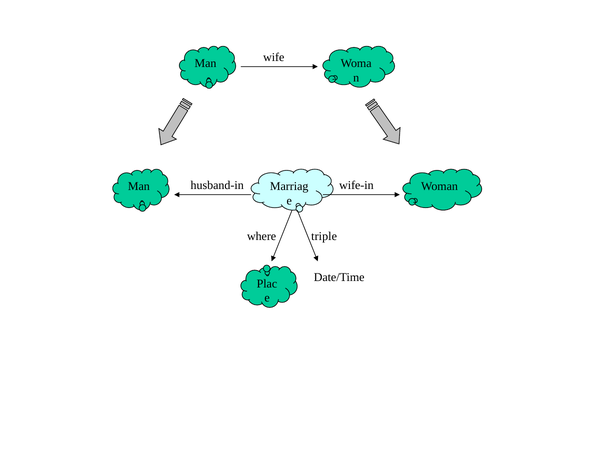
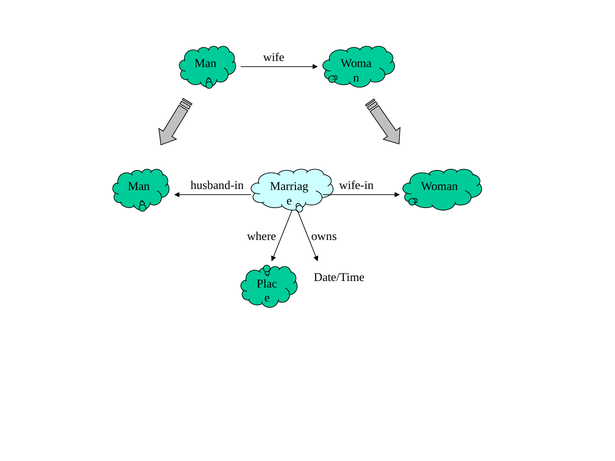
triple: triple -> owns
